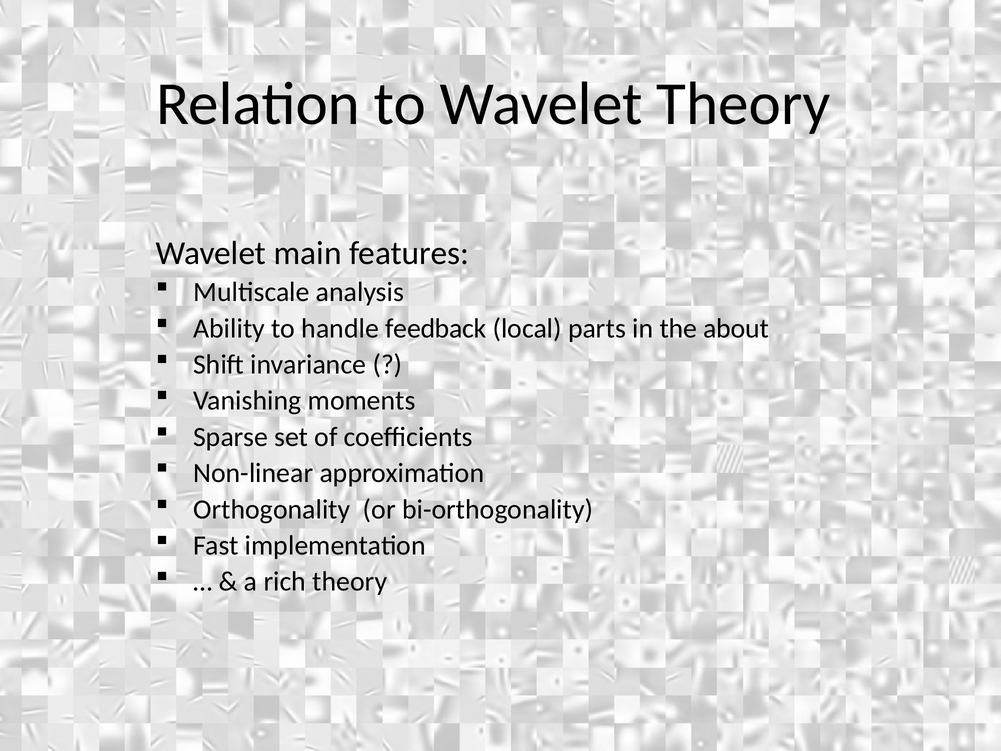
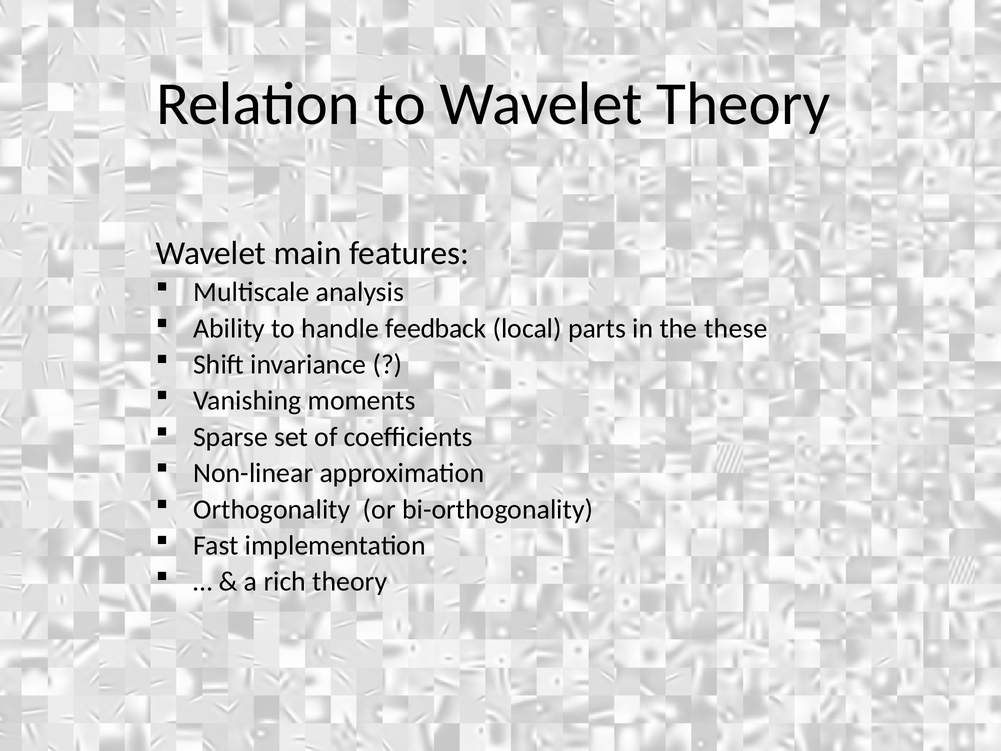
about: about -> these
